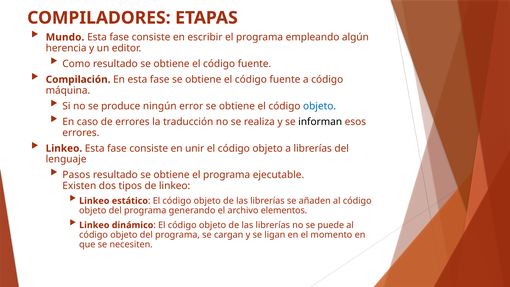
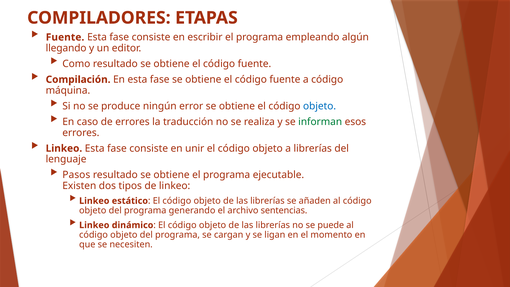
Mundo at (65, 37): Mundo -> Fuente
herencia: herencia -> llegando
informan colour: black -> green
elementos: elementos -> sentencias
